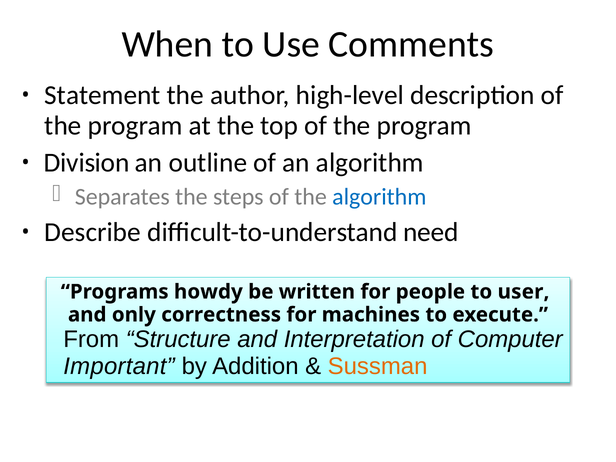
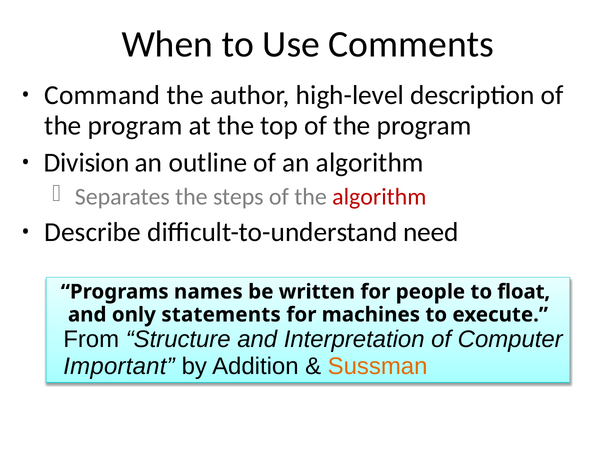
Statement: Statement -> Command
algorithm at (379, 197) colour: blue -> red
howdy: howdy -> names
user: user -> float
correctness: correctness -> statements
